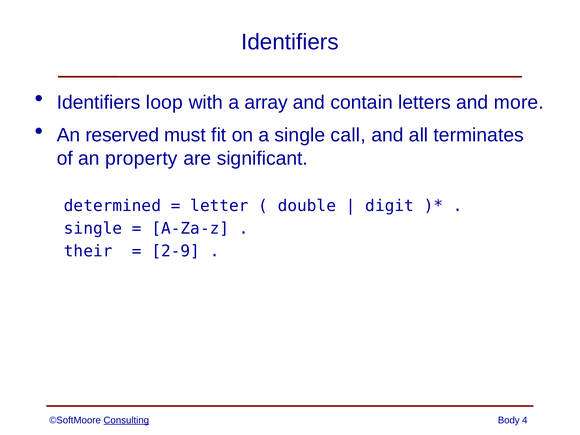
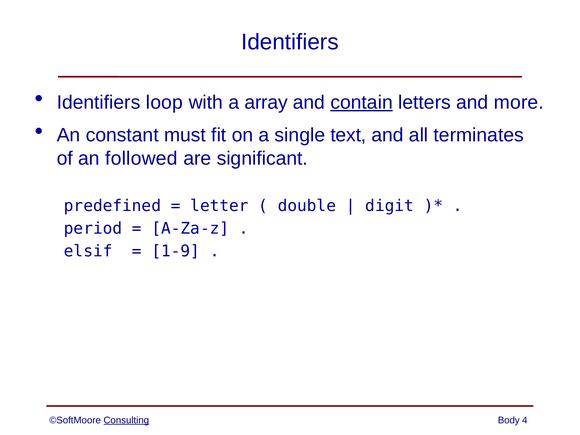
contain underline: none -> present
reserved: reserved -> constant
call: call -> text
property: property -> followed
determined: determined -> predefined
single at (93, 228): single -> period
their: their -> elsif
2-9: 2-9 -> 1-9
